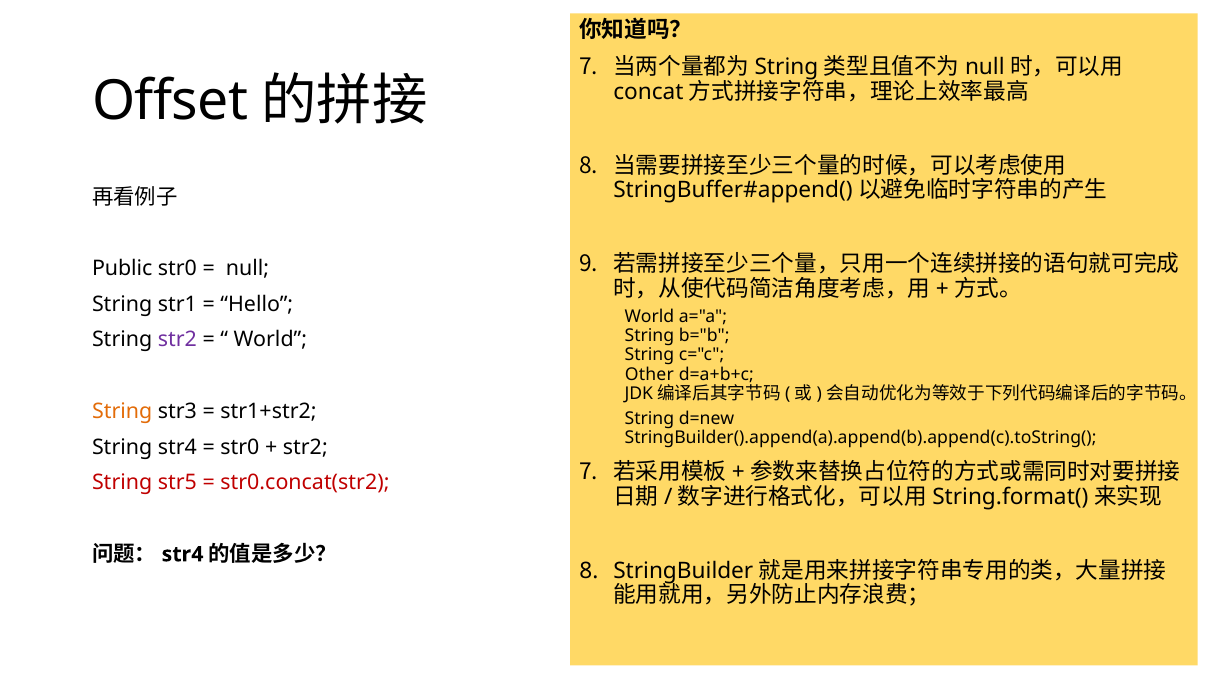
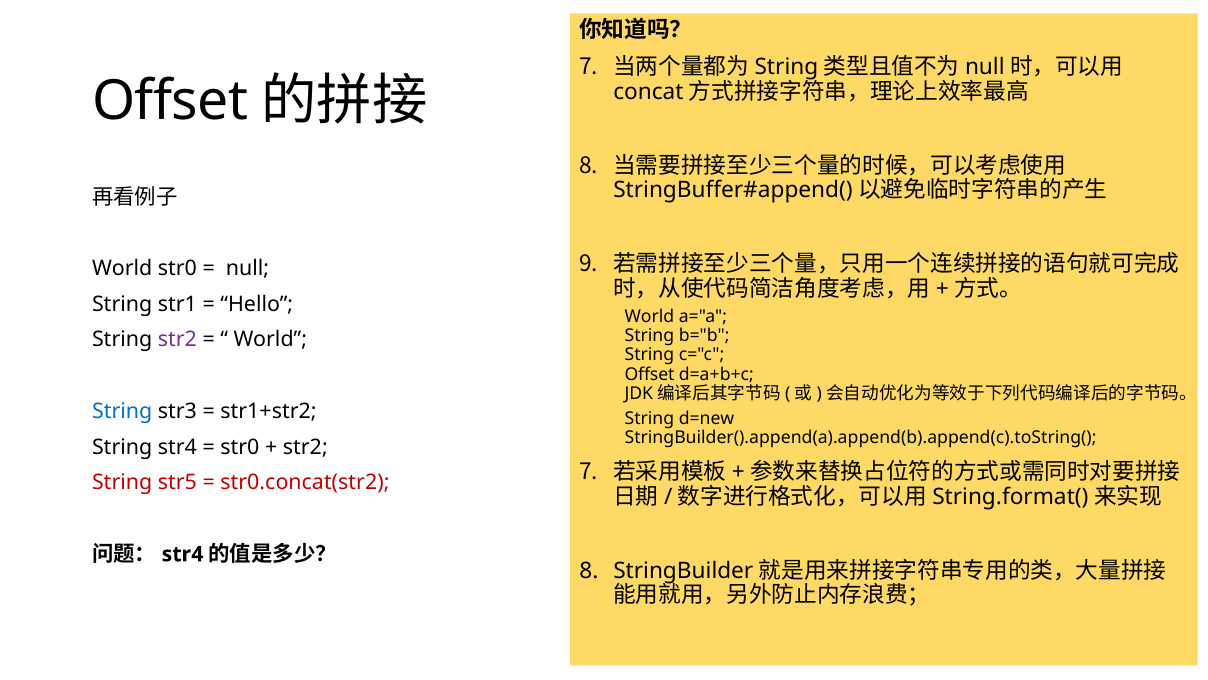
Public at (122, 268): Public -> World
Other at (649, 374): Other -> Offset
String at (122, 411) colour: orange -> blue
